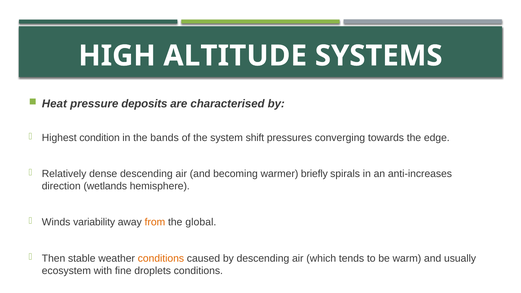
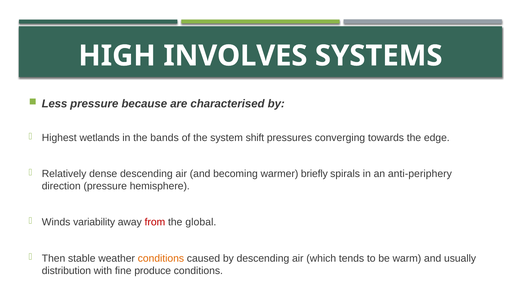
ALTITUDE: ALTITUDE -> INVOLVES
Heat: Heat -> Less
deposits: deposits -> because
condition: condition -> wetlands
anti-increases: anti-increases -> anti-periphery
direction wetlands: wetlands -> pressure
from colour: orange -> red
ecosystem: ecosystem -> distribution
droplets: droplets -> produce
